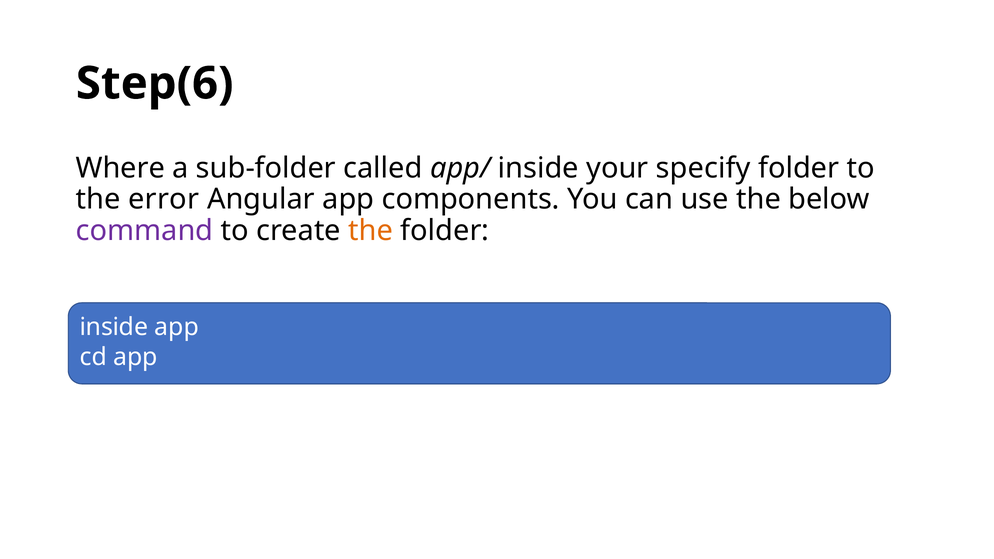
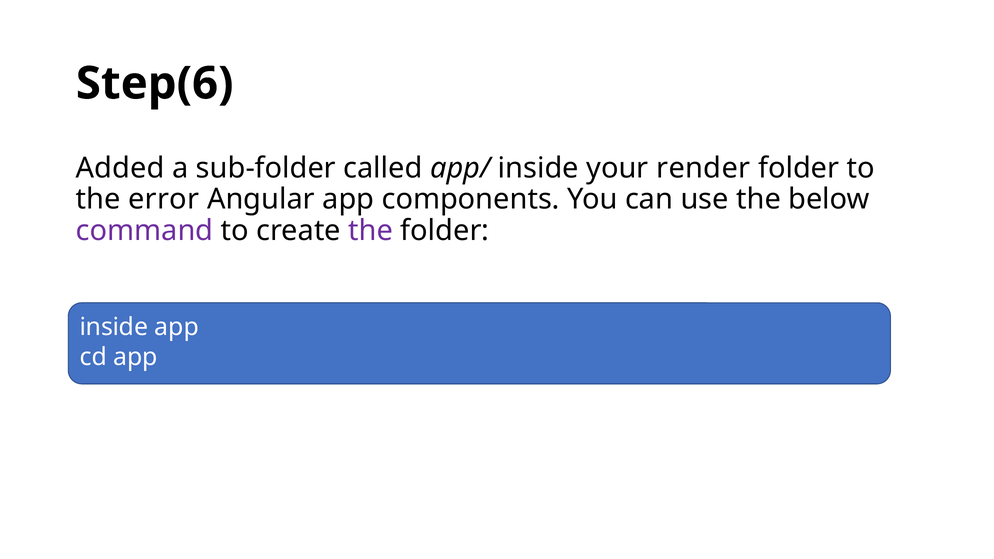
Where: Where -> Added
specify: specify -> render
the at (371, 231) colour: orange -> purple
